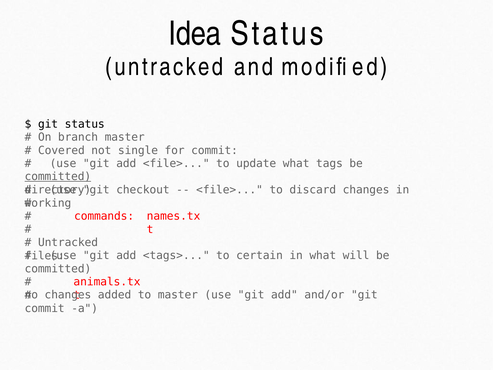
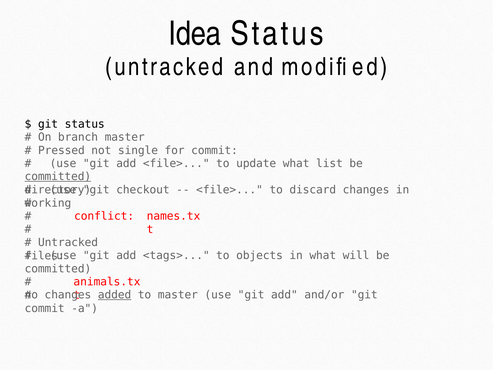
Covered: Covered -> Pressed
tags: tags -> list
commands: commands -> conflict
certain: certain -> objects
added underline: none -> present
